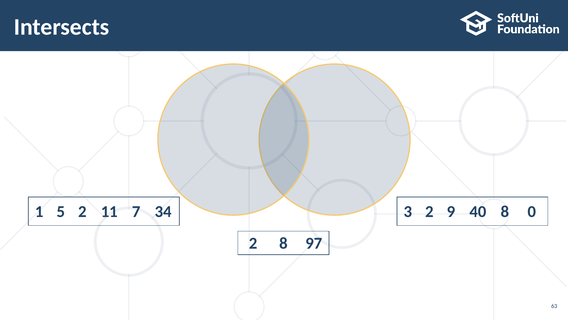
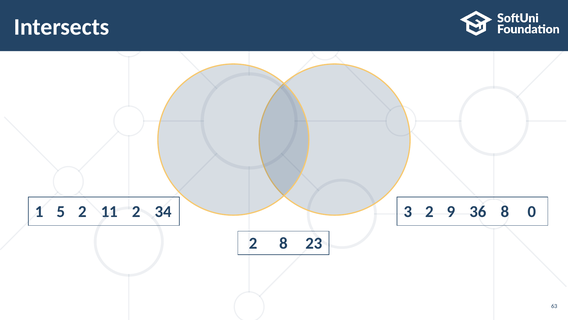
11 7: 7 -> 2
40: 40 -> 36
97: 97 -> 23
